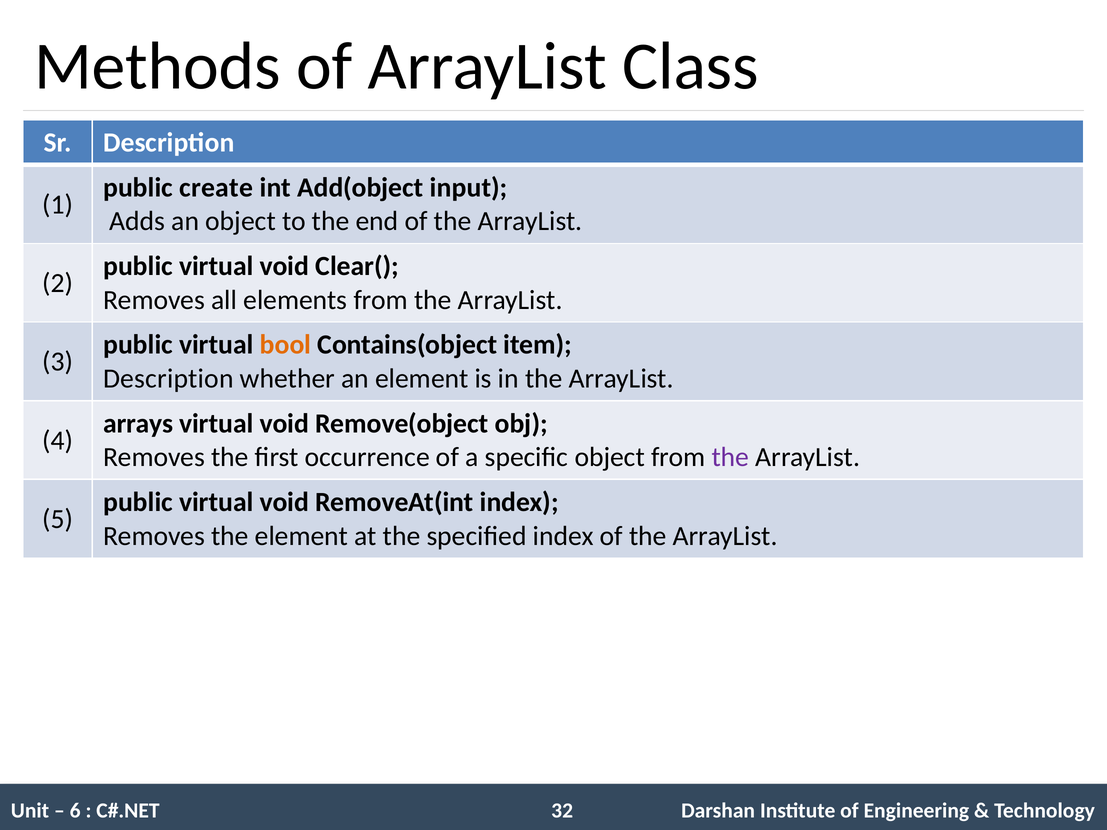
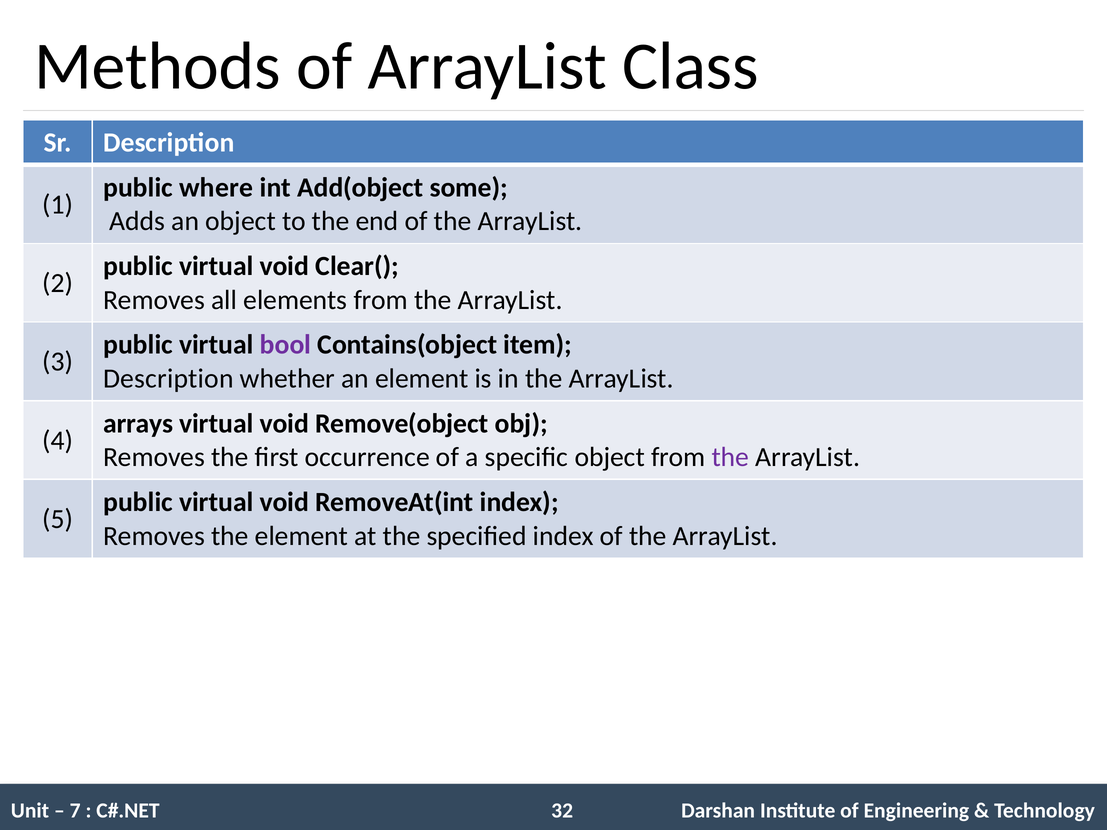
create: create -> where
input: input -> some
bool colour: orange -> purple
6: 6 -> 7
